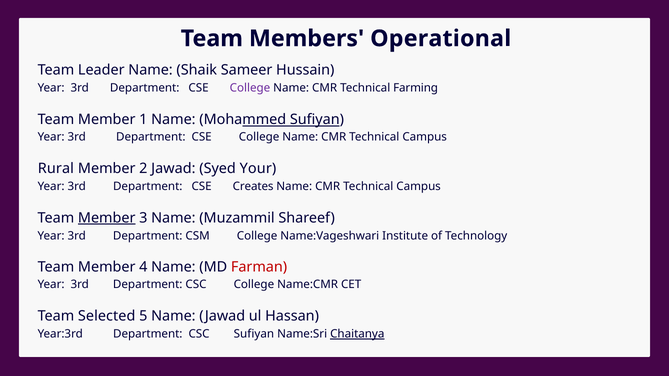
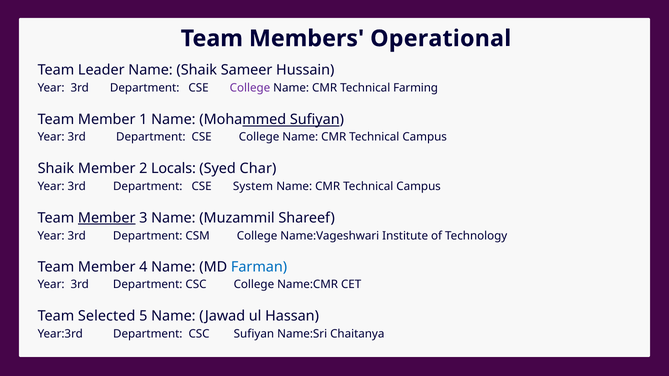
Rural at (56, 169): Rural -> Shaik
2 Jawad: Jawad -> Locals
Your: Your -> Char
Creates: Creates -> System
Farman colour: red -> blue
Chaitanya underline: present -> none
